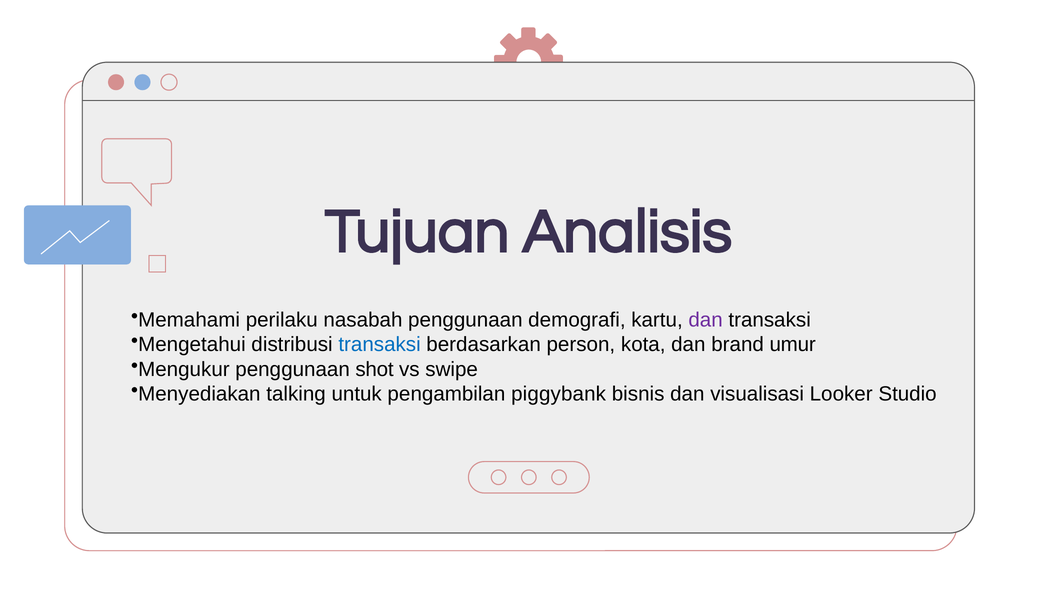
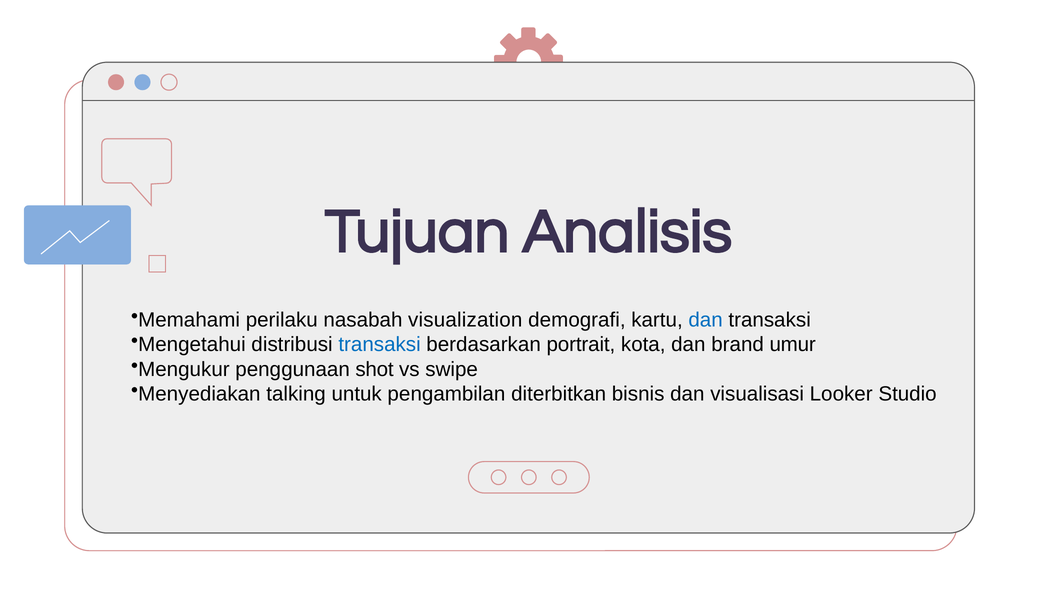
nasabah penggunaan: penggunaan -> visualization
dan at (706, 320) colour: purple -> blue
person: person -> portrait
piggybank: piggybank -> diterbitkan
